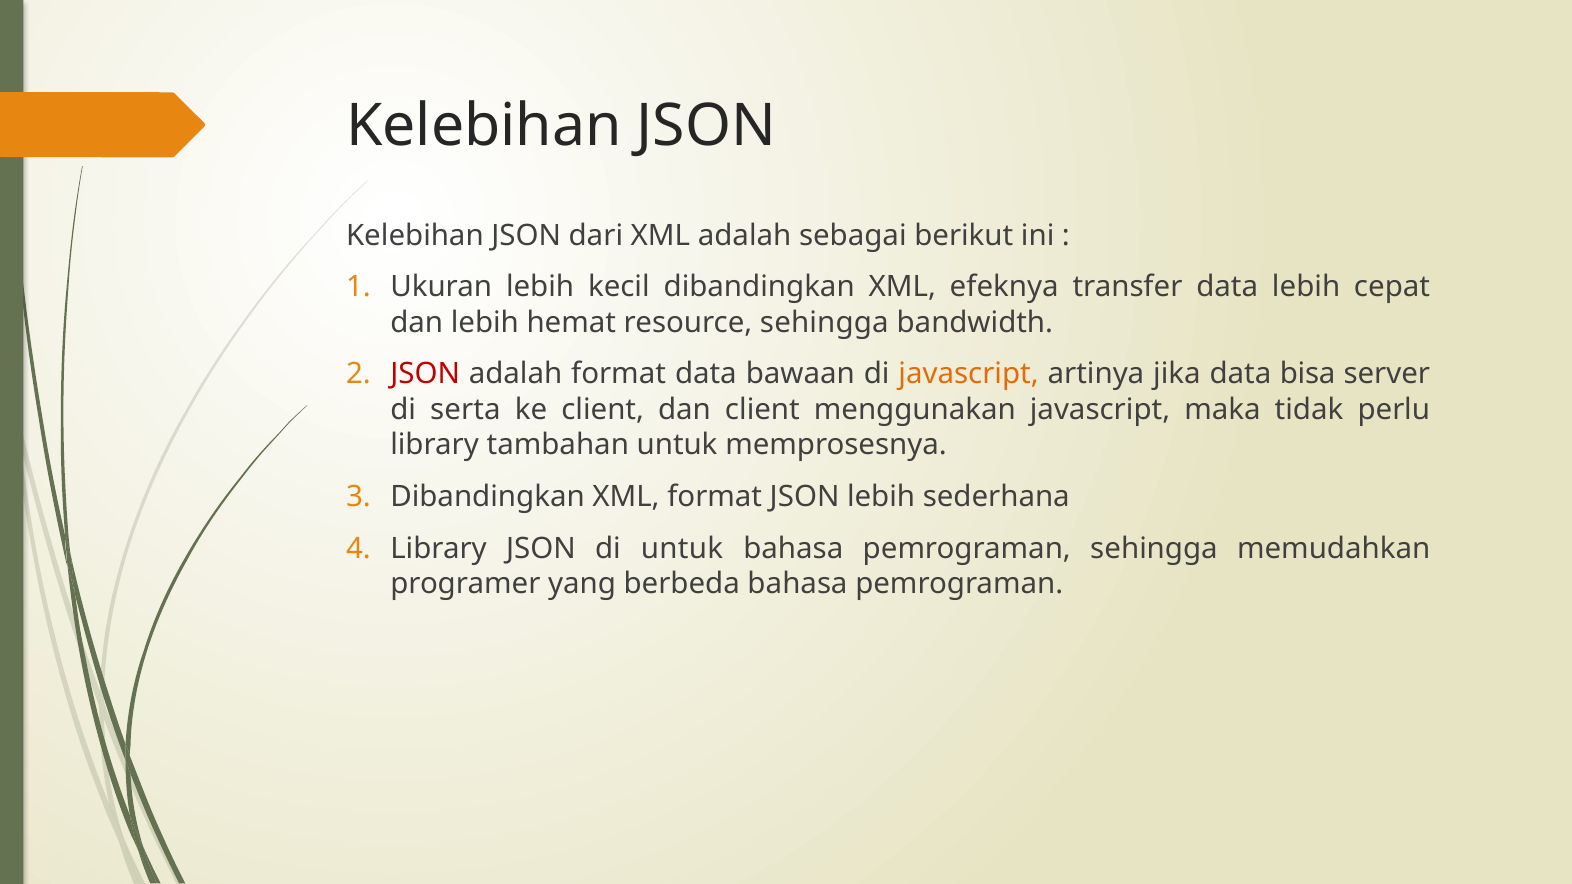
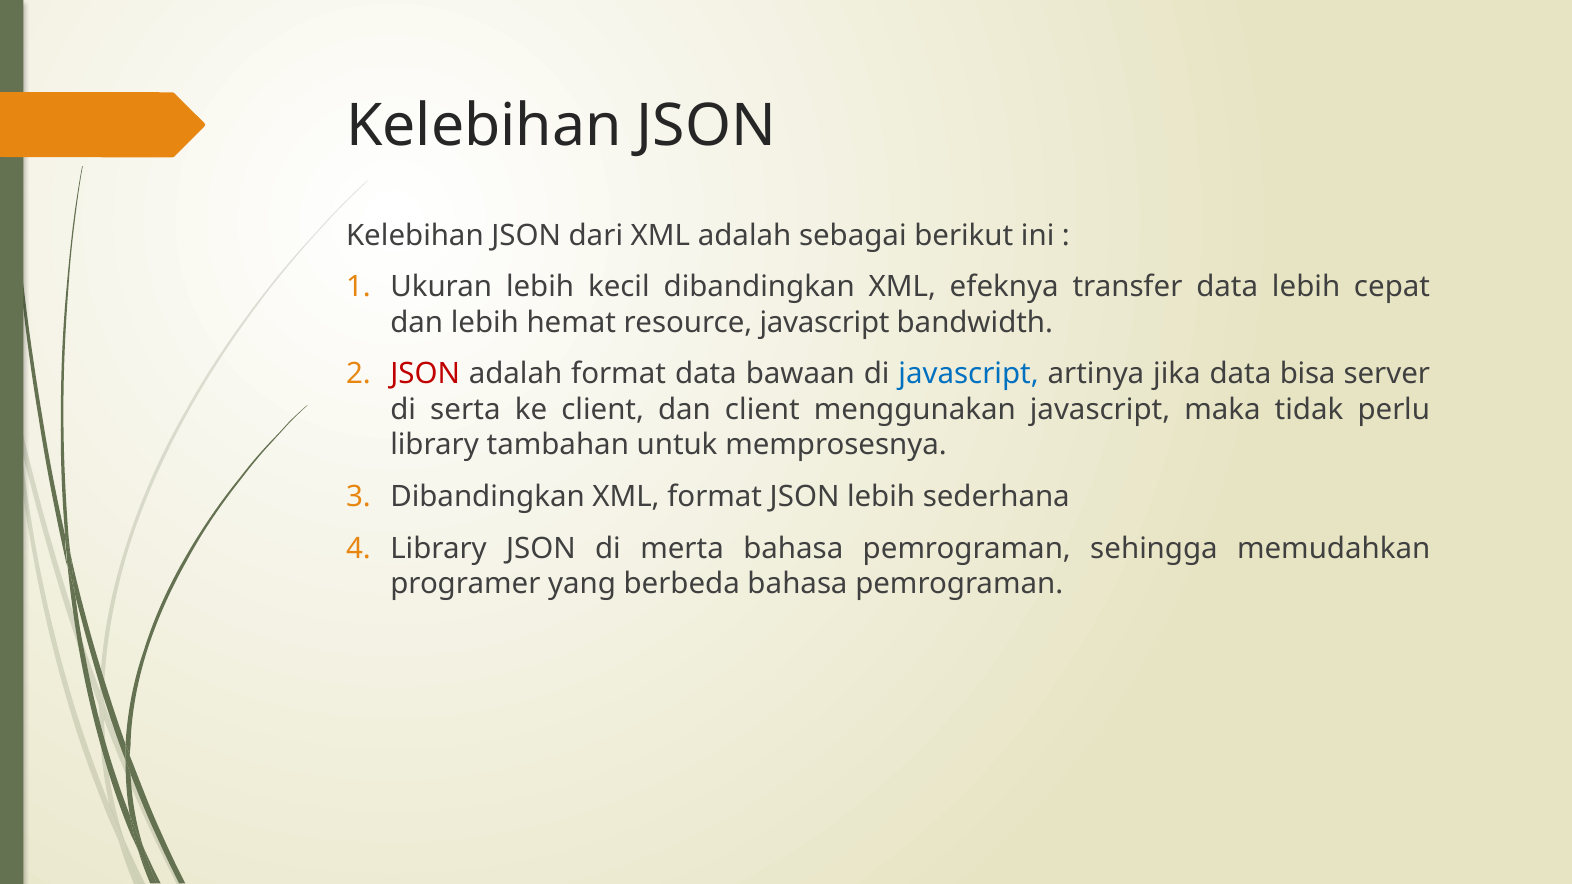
resource sehingga: sehingga -> javascript
javascript at (969, 374) colour: orange -> blue
di untuk: untuk -> merta
